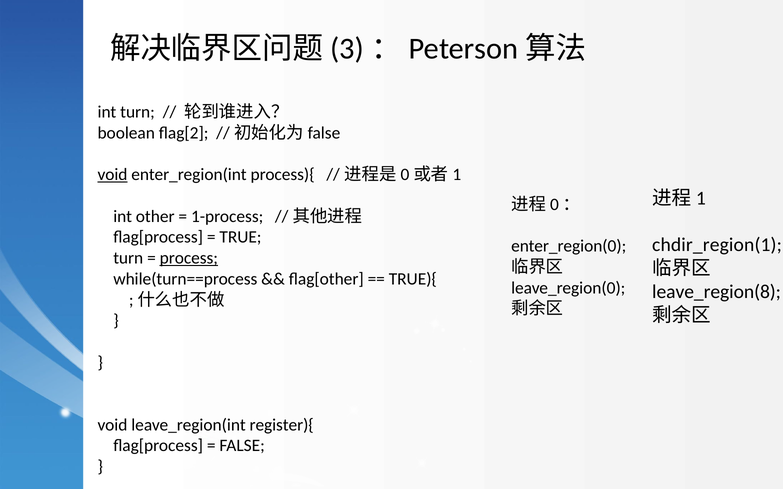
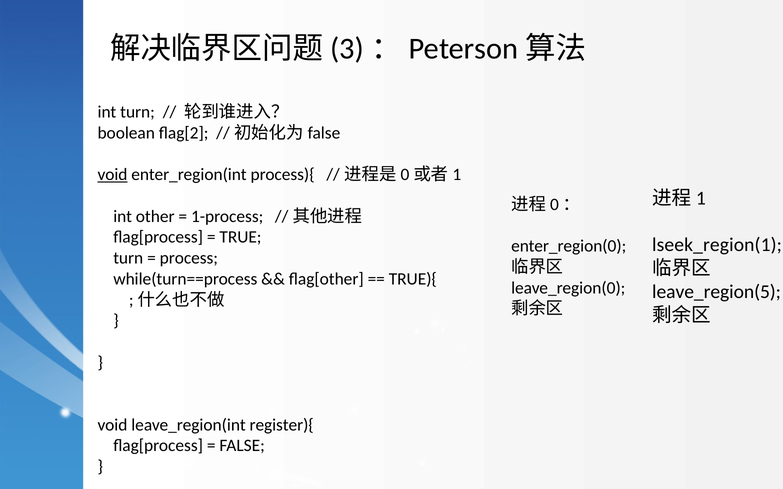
chdir_region(1: chdir_region(1 -> lseek_region(1
process underline: present -> none
leave_region(8: leave_region(8 -> leave_region(5
